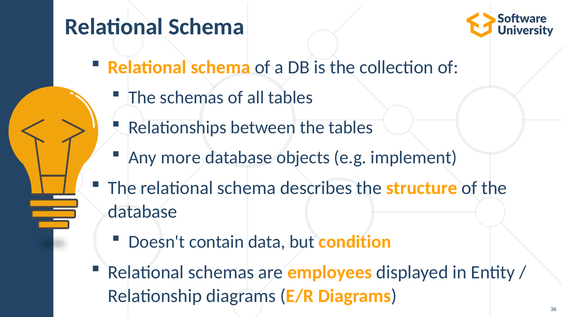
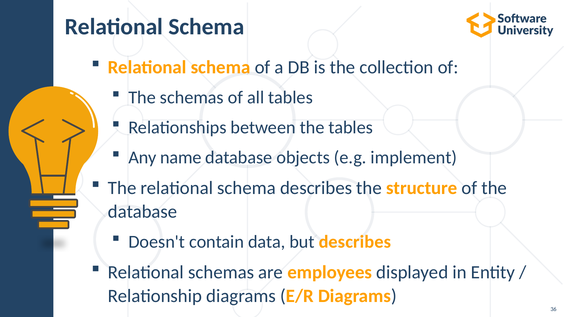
more: more -> name
but condition: condition -> describes
